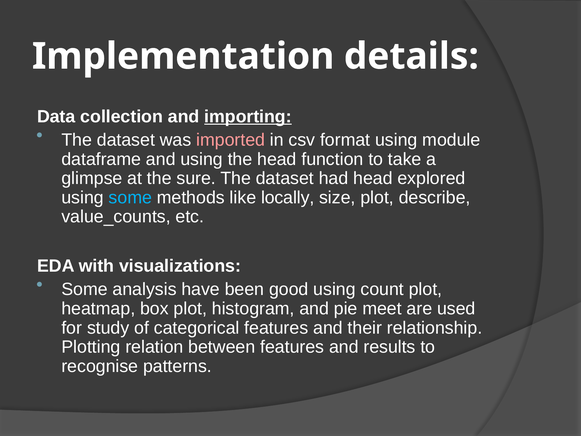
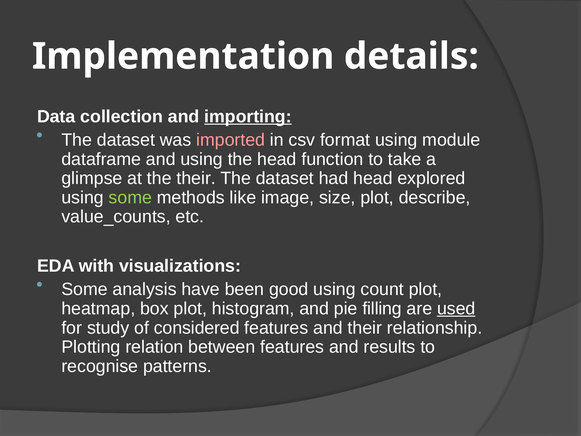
the sure: sure -> their
some at (130, 197) colour: light blue -> light green
locally: locally -> image
meet: meet -> filling
used underline: none -> present
categorical: categorical -> considered
